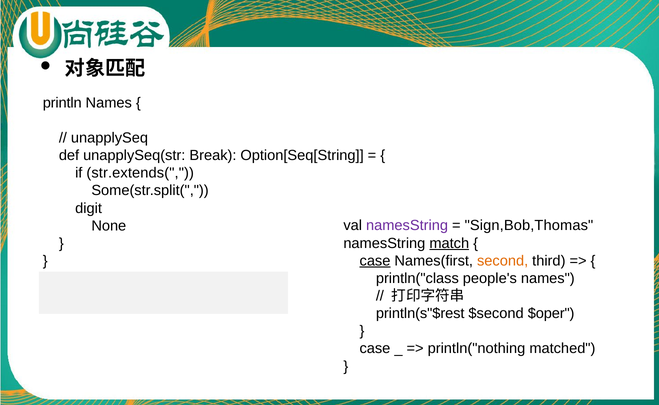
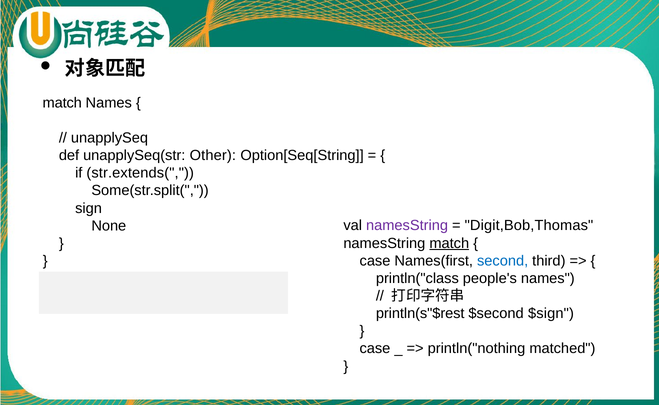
println at (62, 103): println -> match
Break: Break -> Other
digit: digit -> sign
Sign,Bob,Thomas: Sign,Bob,Thomas -> Digit,Bob,Thomas
case at (375, 261) underline: present -> none
second colour: orange -> blue
$oper: $oper -> $sign
